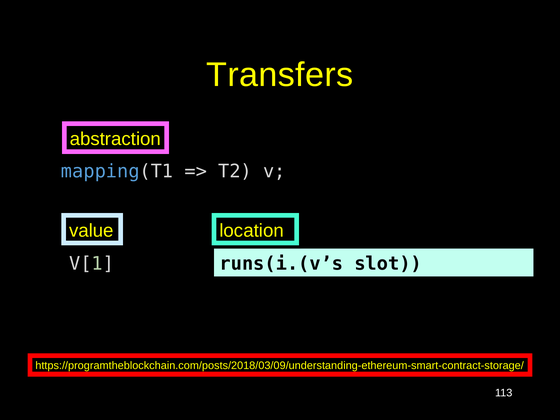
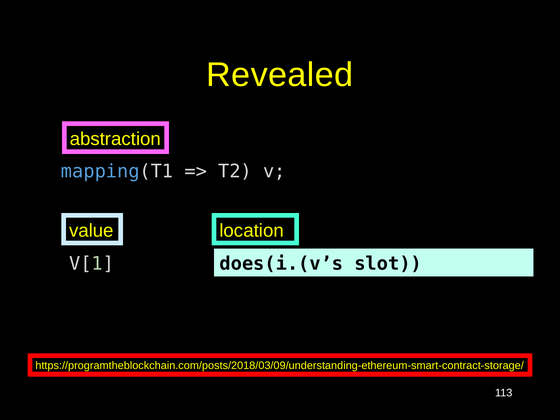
Transfers: Transfers -> Revealed
runs(i.(v’s: runs(i.(v’s -> does(i.(v’s
